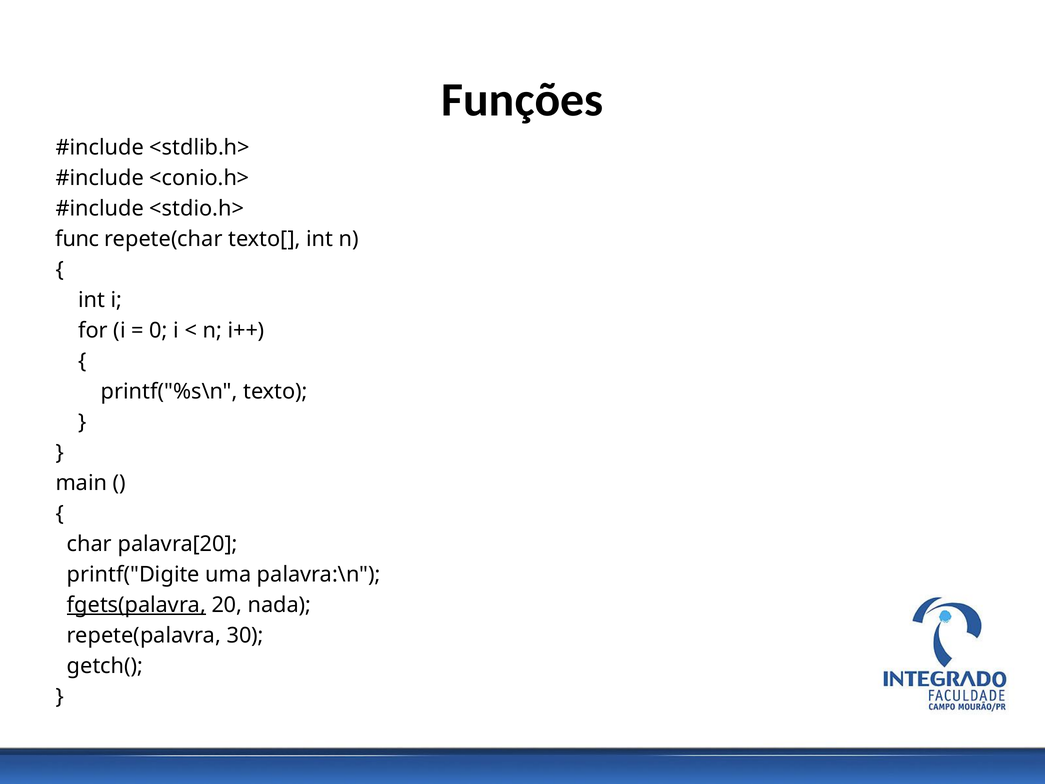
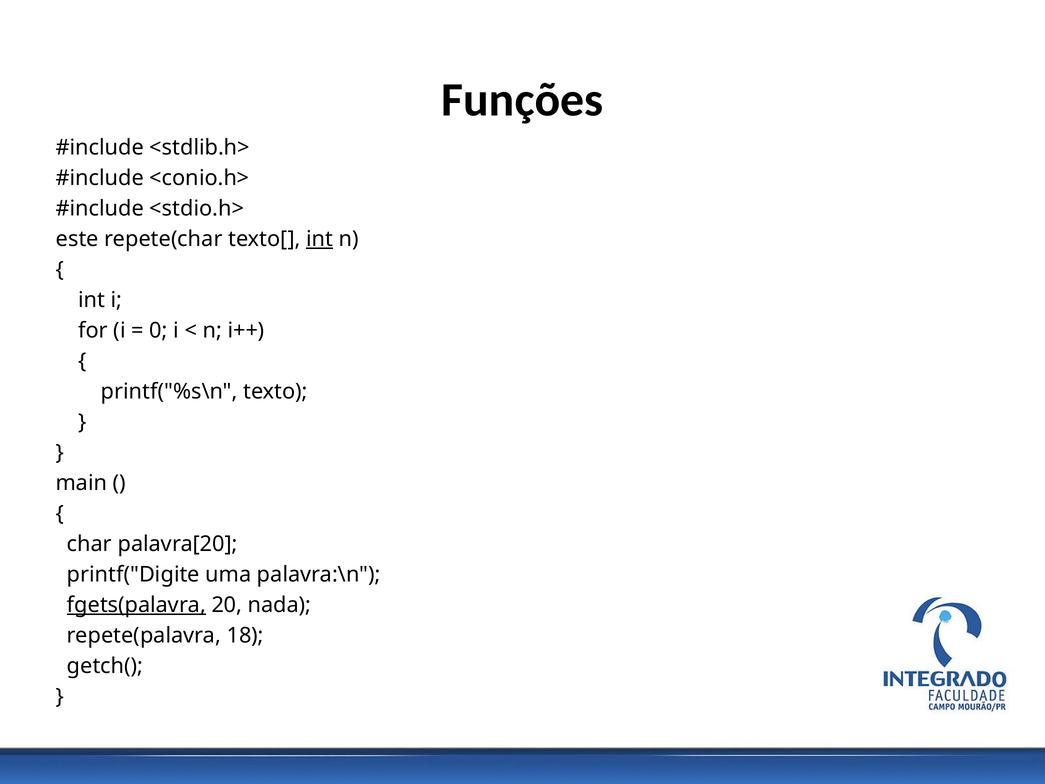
func: func -> este
int at (320, 239) underline: none -> present
30: 30 -> 18
